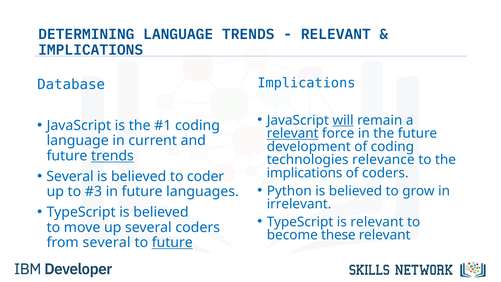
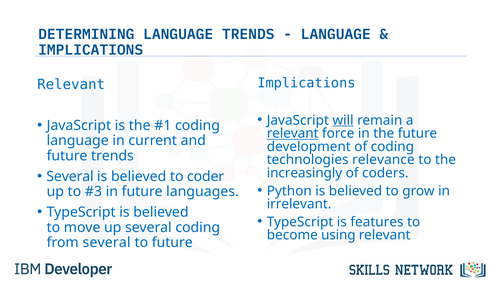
RELEVANT at (336, 34): RELEVANT -> LANGUAGE
Database at (71, 84): Database -> Relevant
trends at (112, 156) underline: present -> none
implications at (305, 173): implications -> increasingly
is relevant: relevant -> features
several coders: coders -> coding
these: these -> using
future at (172, 242) underline: present -> none
